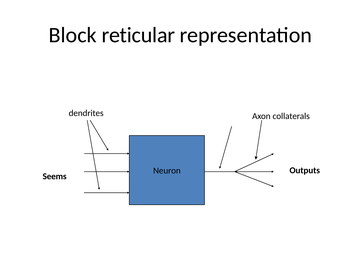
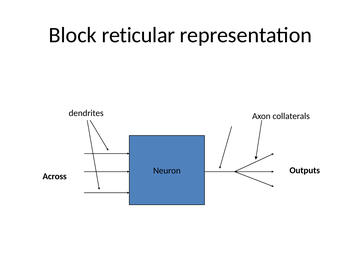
Seems: Seems -> Across
